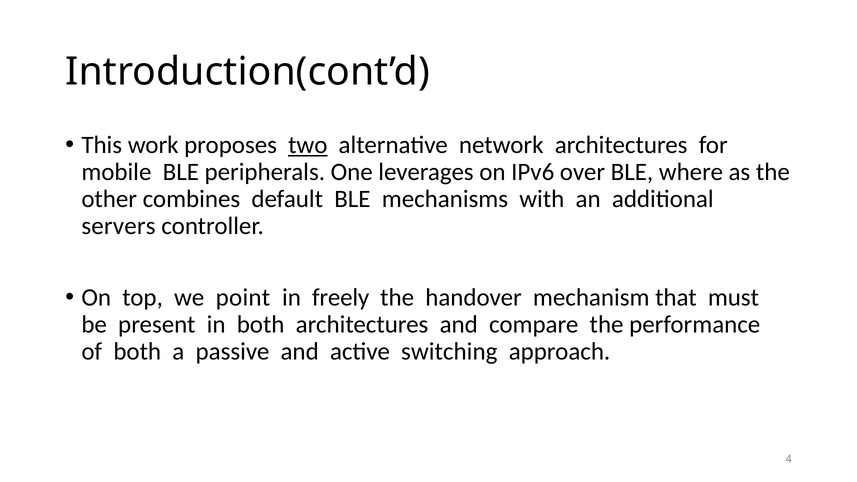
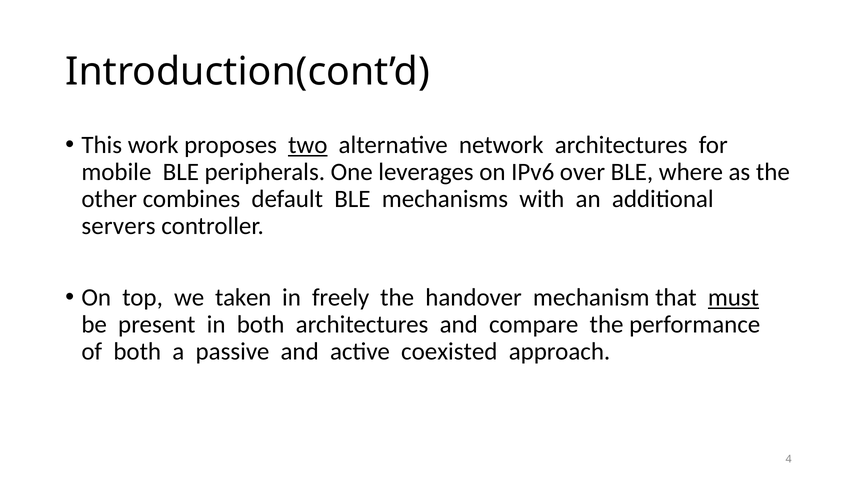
point: point -> taken
must underline: none -> present
switching: switching -> coexisted
